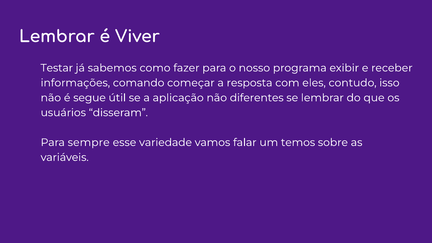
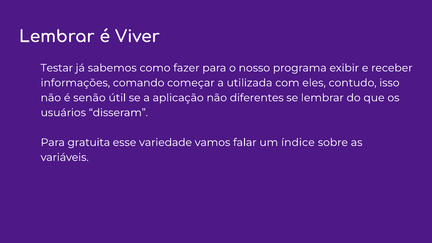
resposta: resposta -> utilizada
segue: segue -> senão
sempre: sempre -> gratuita
temos: temos -> índice
